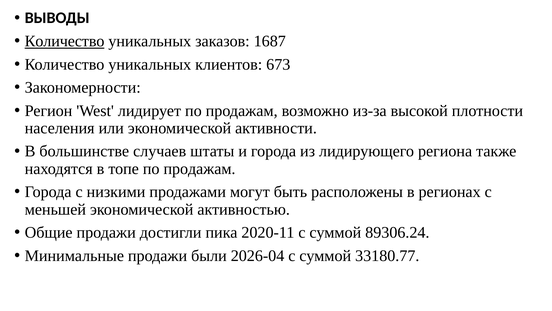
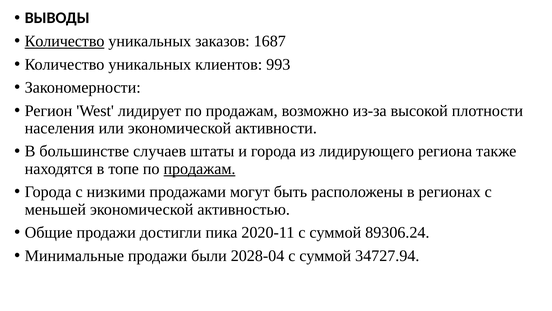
673: 673 -> 993
продажам at (200, 168) underline: none -> present
2026-04: 2026-04 -> 2028-04
33180.77: 33180.77 -> 34727.94
